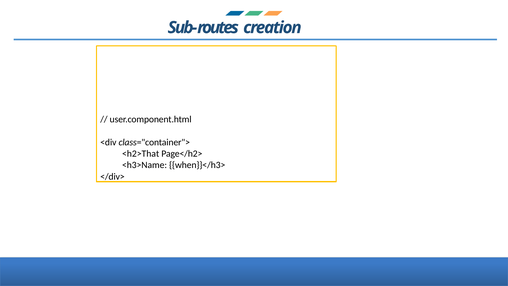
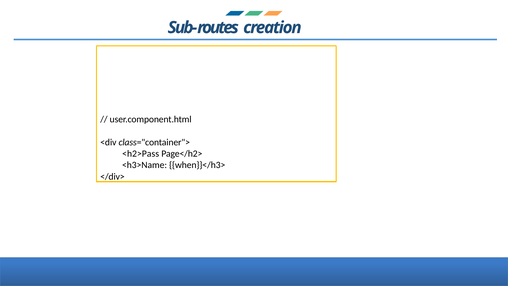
<h2>That: <h2>That -> <h2>Pass
